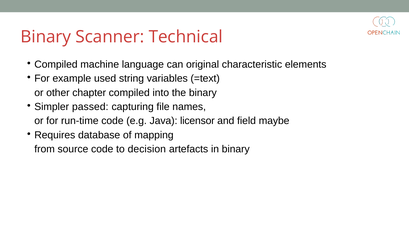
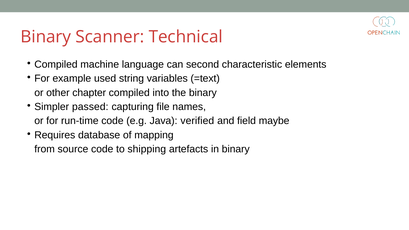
original: original -> second
licensor: licensor -> verified
decision: decision -> shipping
